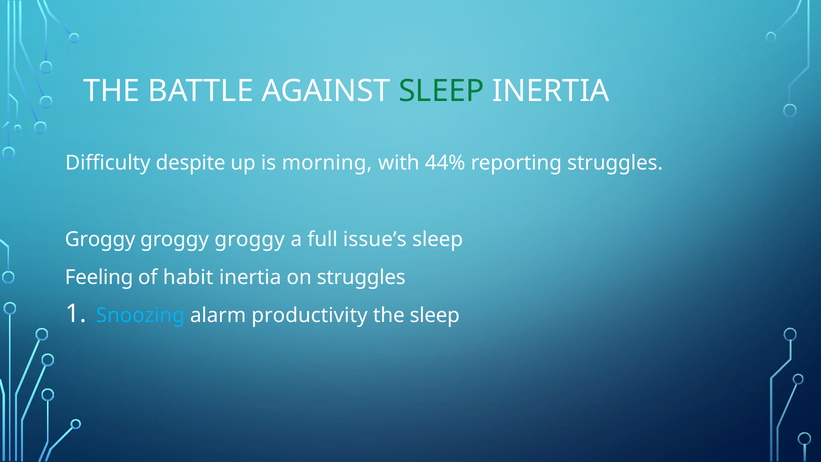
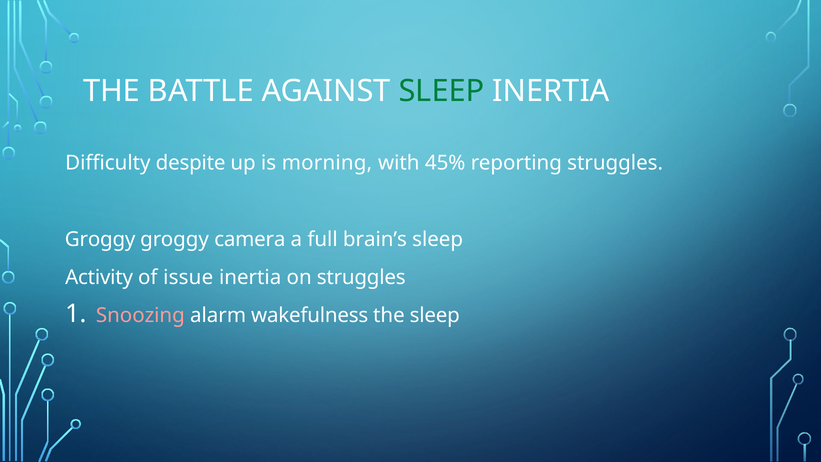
44%: 44% -> 45%
groggy at (250, 239): groggy -> camera
issue’s: issue’s -> brain’s
Feeling: Feeling -> Activity
habit: habit -> issue
Snoozing colour: light blue -> pink
productivity: productivity -> wakefulness
